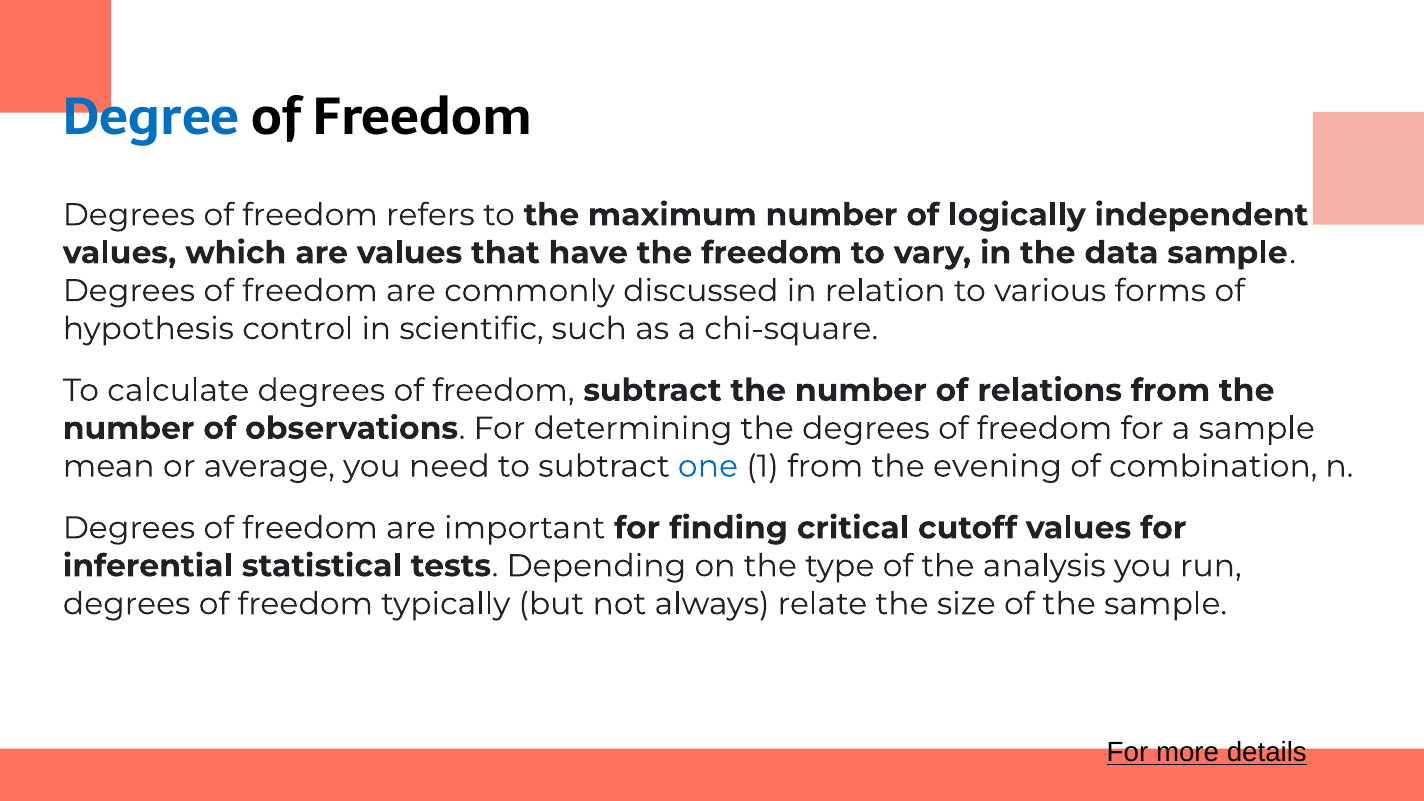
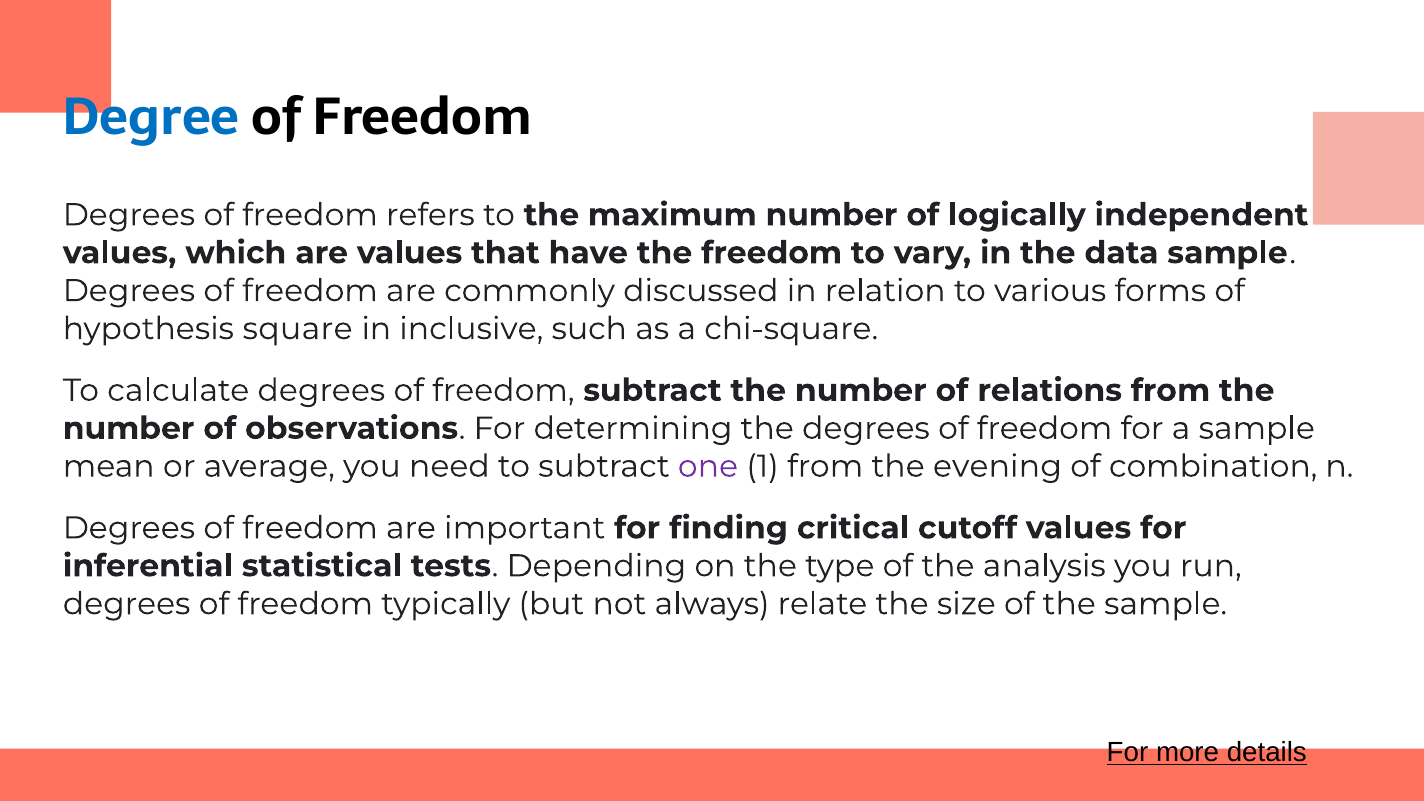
control: control -> square
scientific: scientific -> inclusive
one colour: blue -> purple
